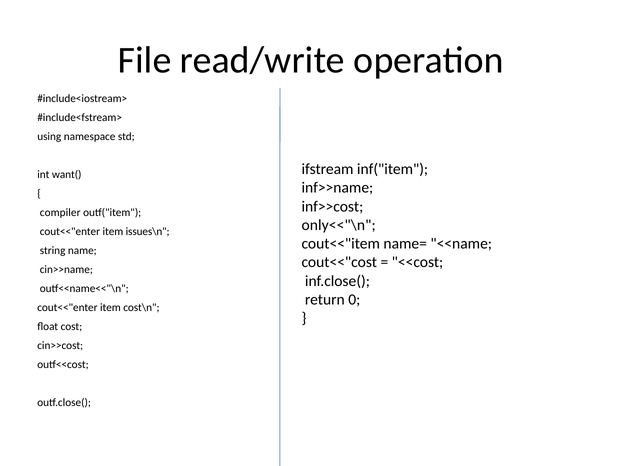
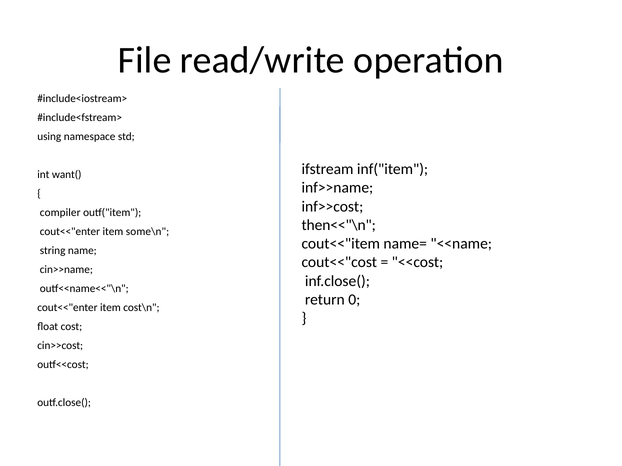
only<<"\n: only<<"\n -> then<<"\n
issues\n: issues\n -> some\n
